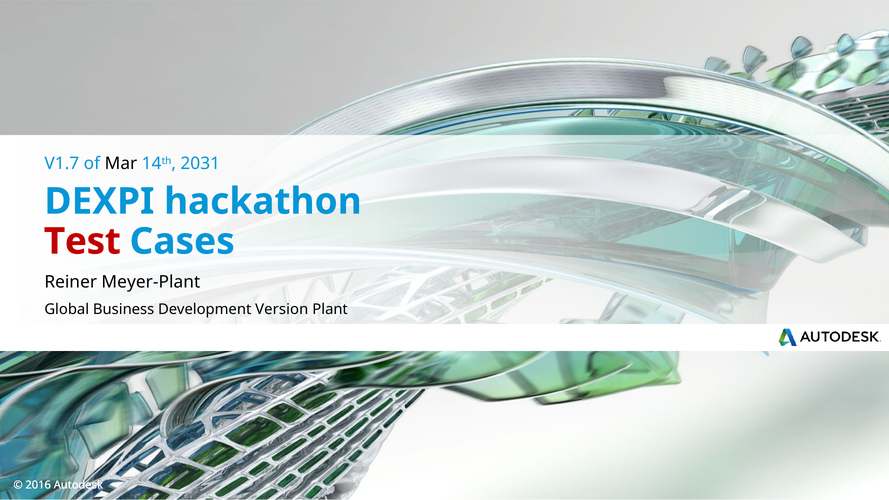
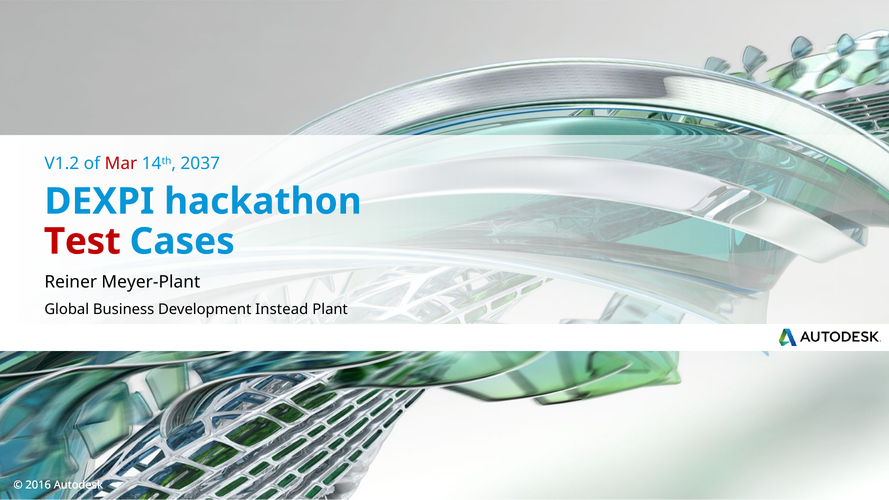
V1.7: V1.7 -> V1.2
Mar colour: black -> red
2031: 2031 -> 2037
Version: Version -> Instead
